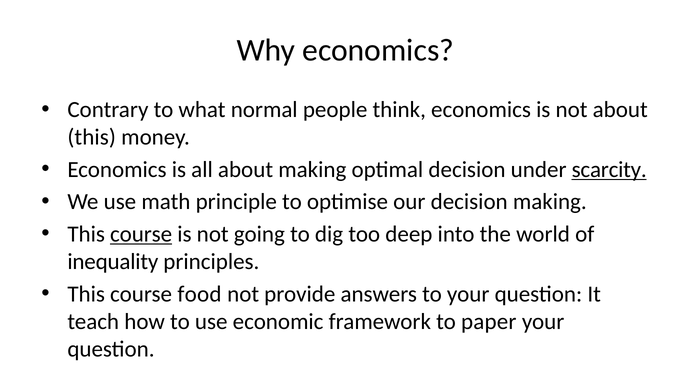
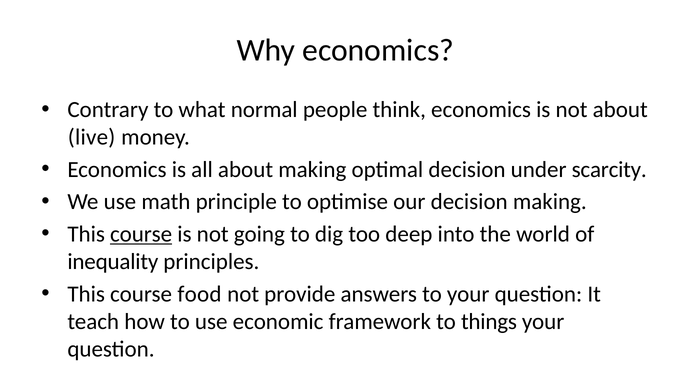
this at (92, 137): this -> live
scarcity underline: present -> none
paper: paper -> things
